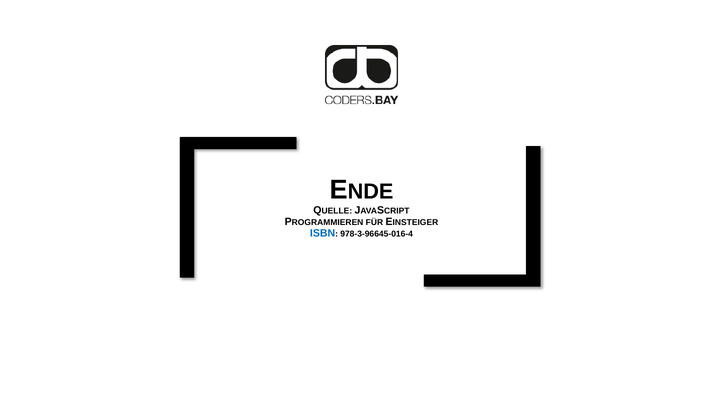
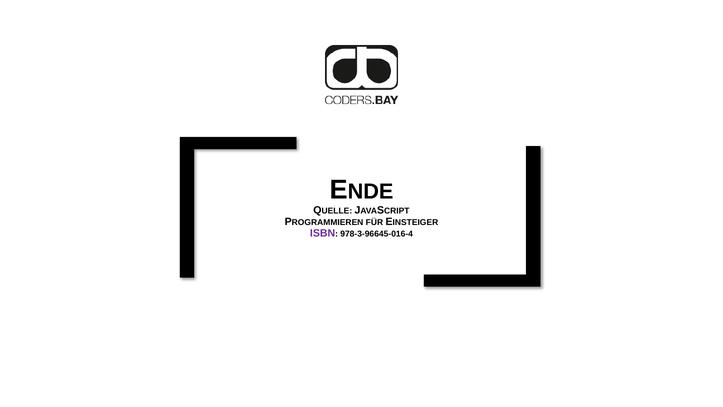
ISBN colour: blue -> purple
